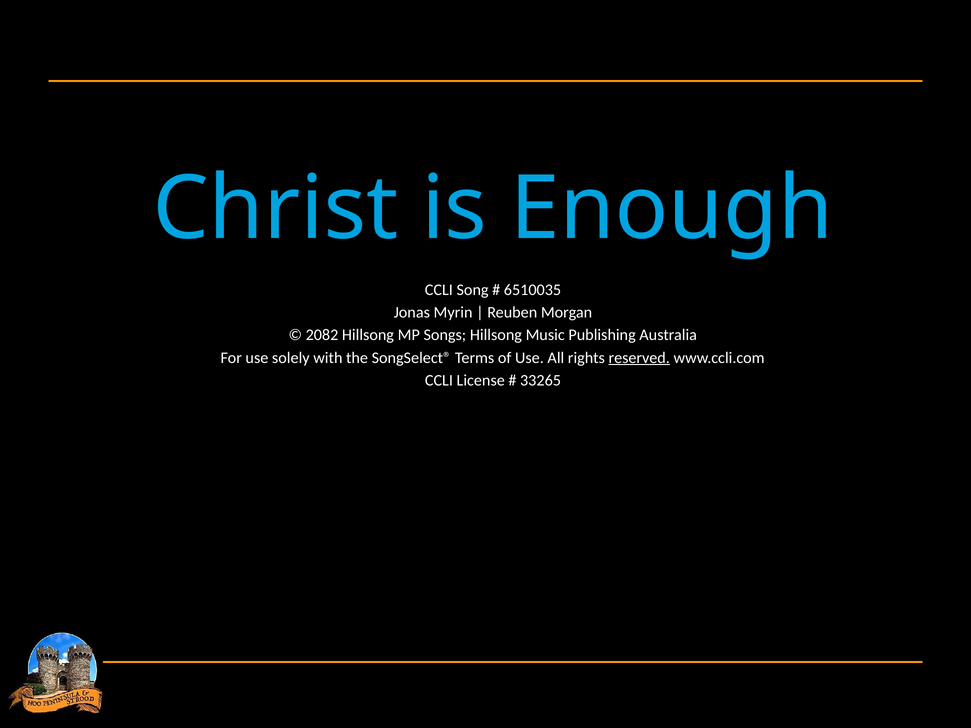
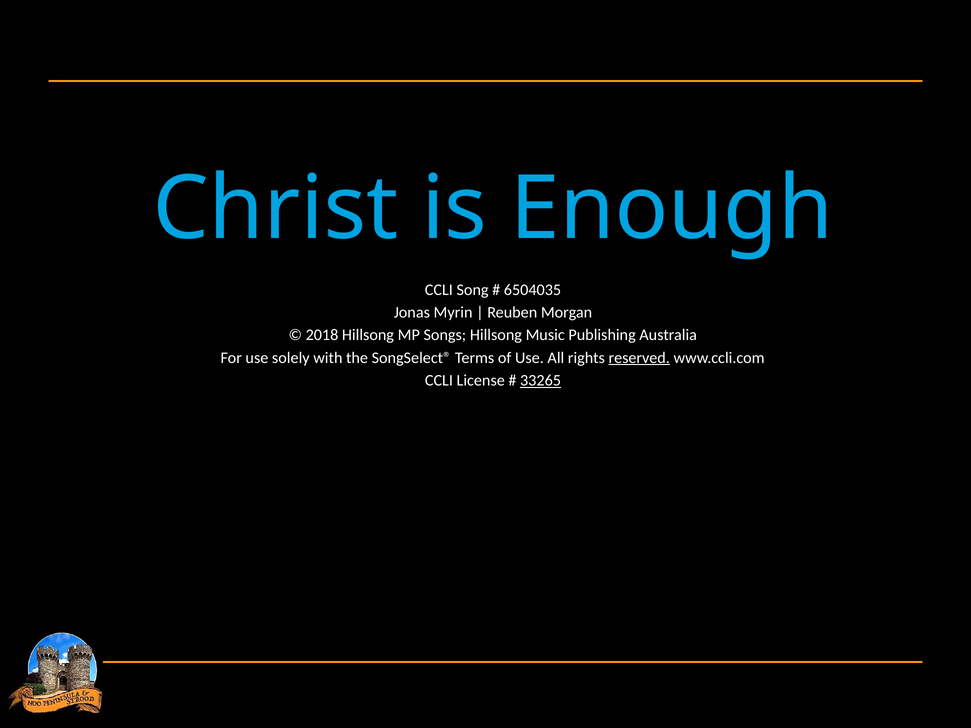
6510035: 6510035 -> 6504035
2082: 2082 -> 2018
33265 underline: none -> present
